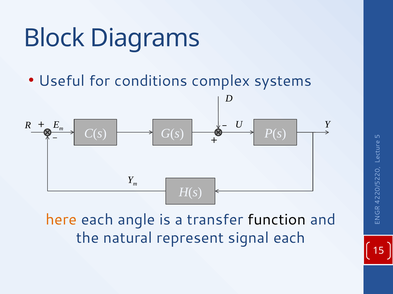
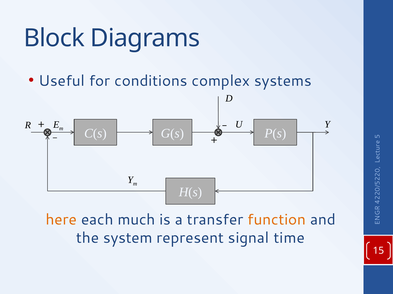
angle: angle -> much
function colour: black -> orange
natural: natural -> system
signal each: each -> time
